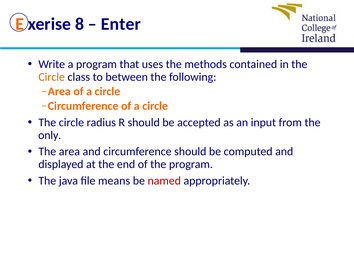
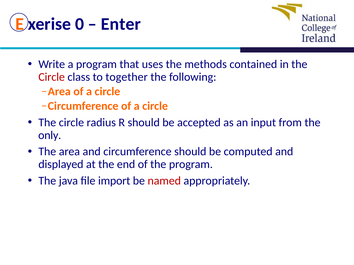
8: 8 -> 0
Circle at (52, 77) colour: orange -> red
between: between -> together
means: means -> import
